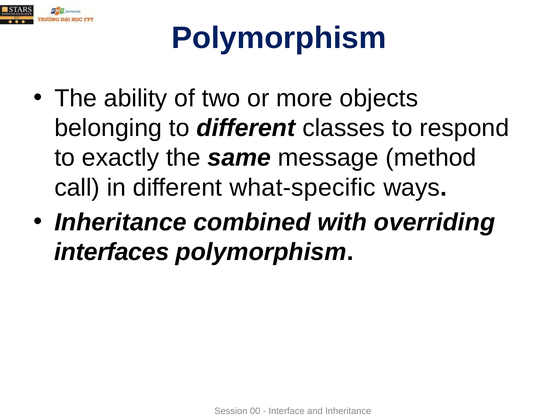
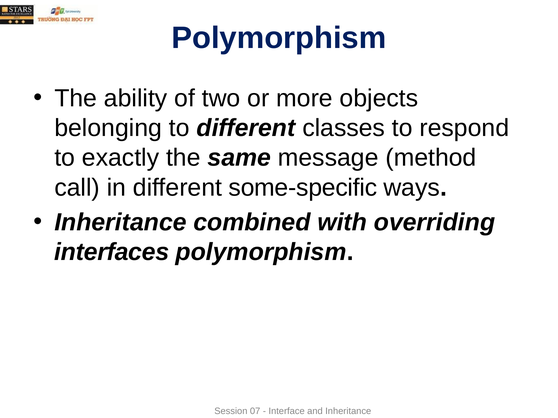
what-specific: what-specific -> some-specific
00: 00 -> 07
